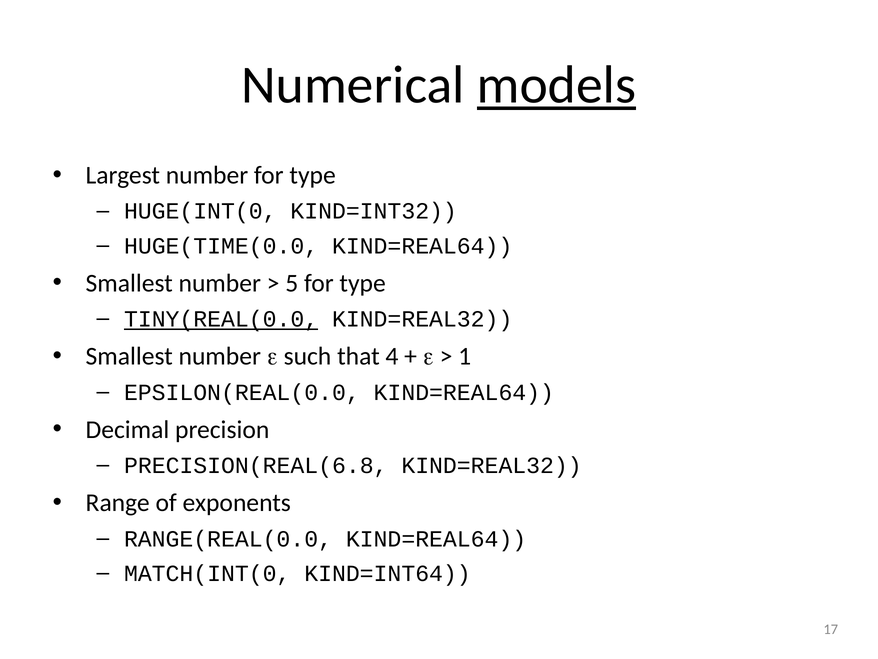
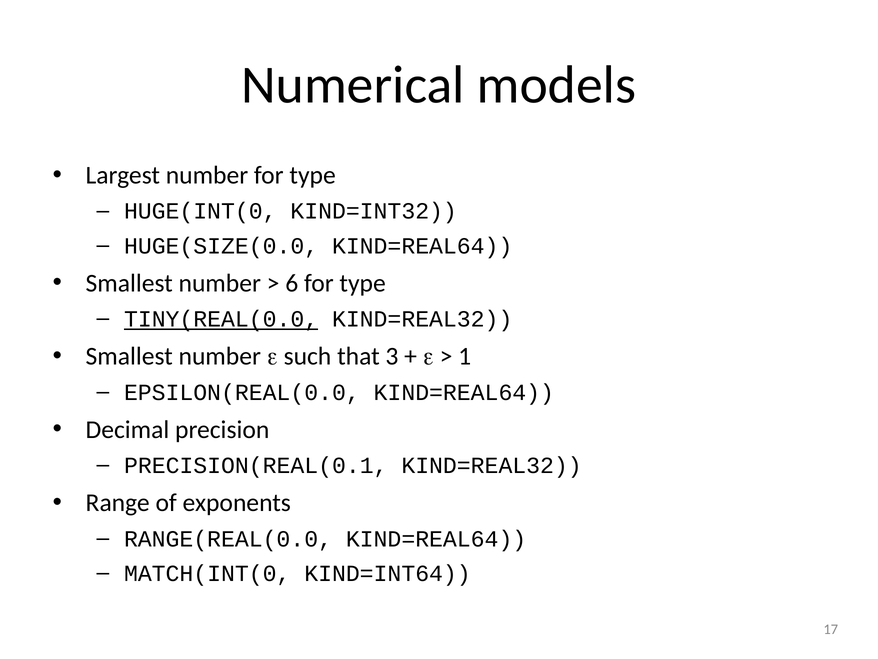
models underline: present -> none
HUGE(TIME(0.0: HUGE(TIME(0.0 -> HUGE(SIZE(0.0
5: 5 -> 6
4: 4 -> 3
PRECISION(REAL(6.8: PRECISION(REAL(6.8 -> PRECISION(REAL(0.1
